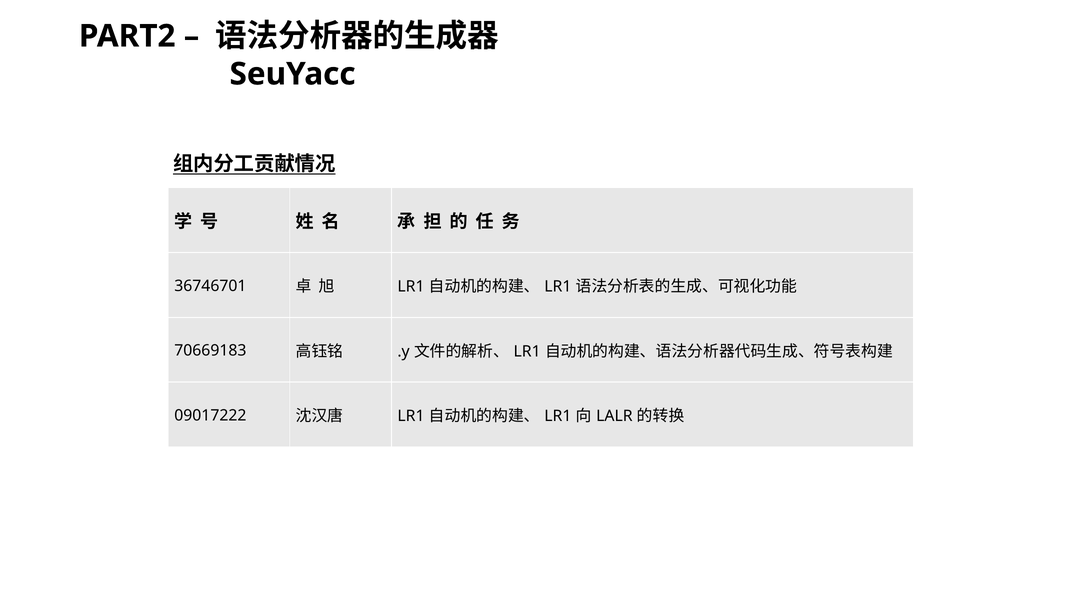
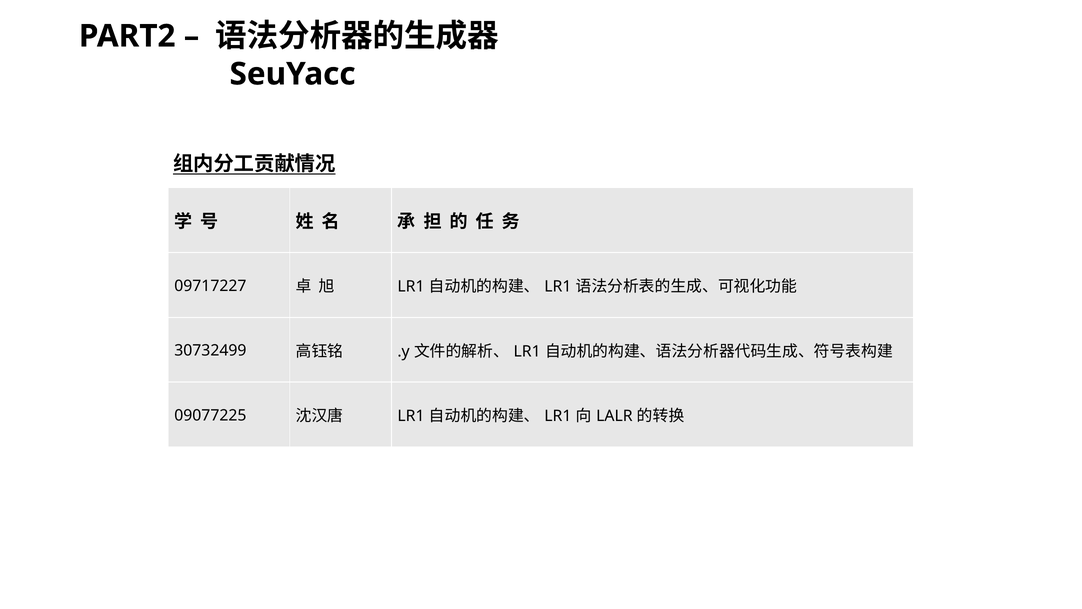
36746701: 36746701 -> 09717227
70669183: 70669183 -> 30732499
09017222: 09017222 -> 09077225
